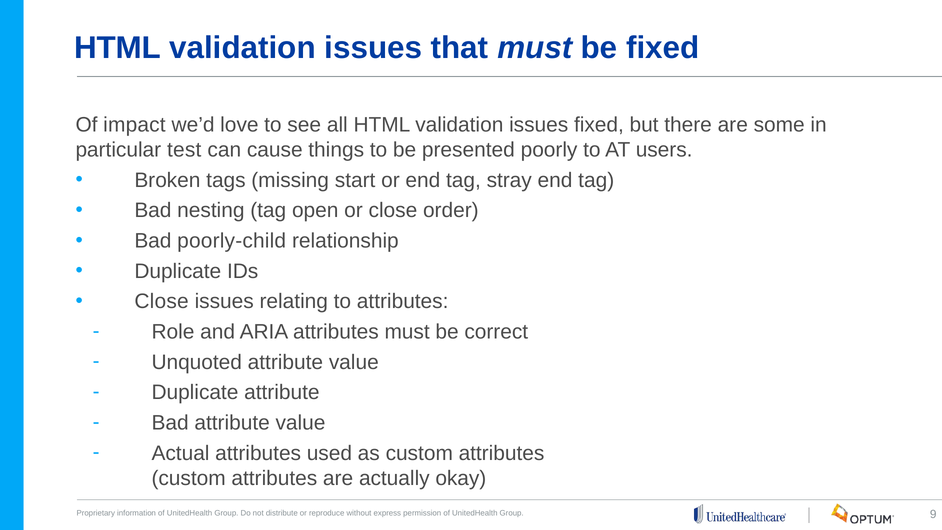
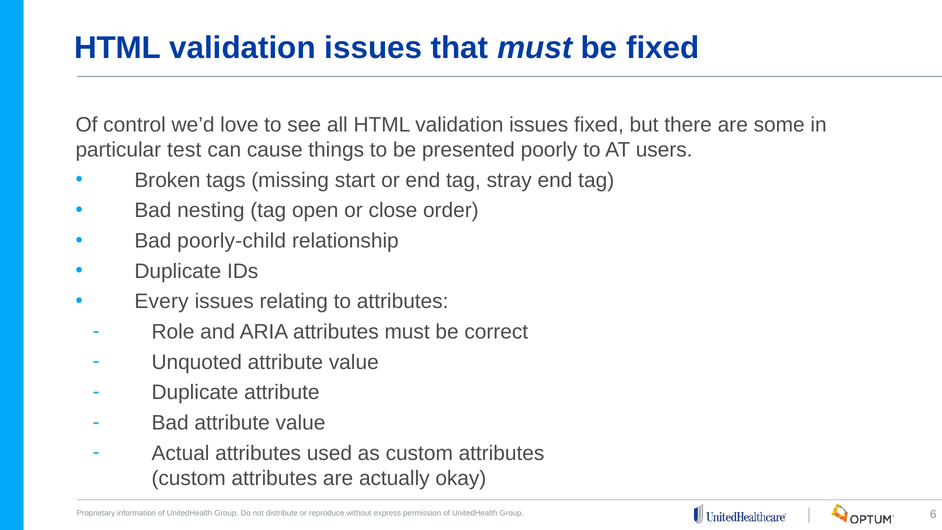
impact: impact -> control
Close at (162, 301): Close -> Every
9: 9 -> 6
